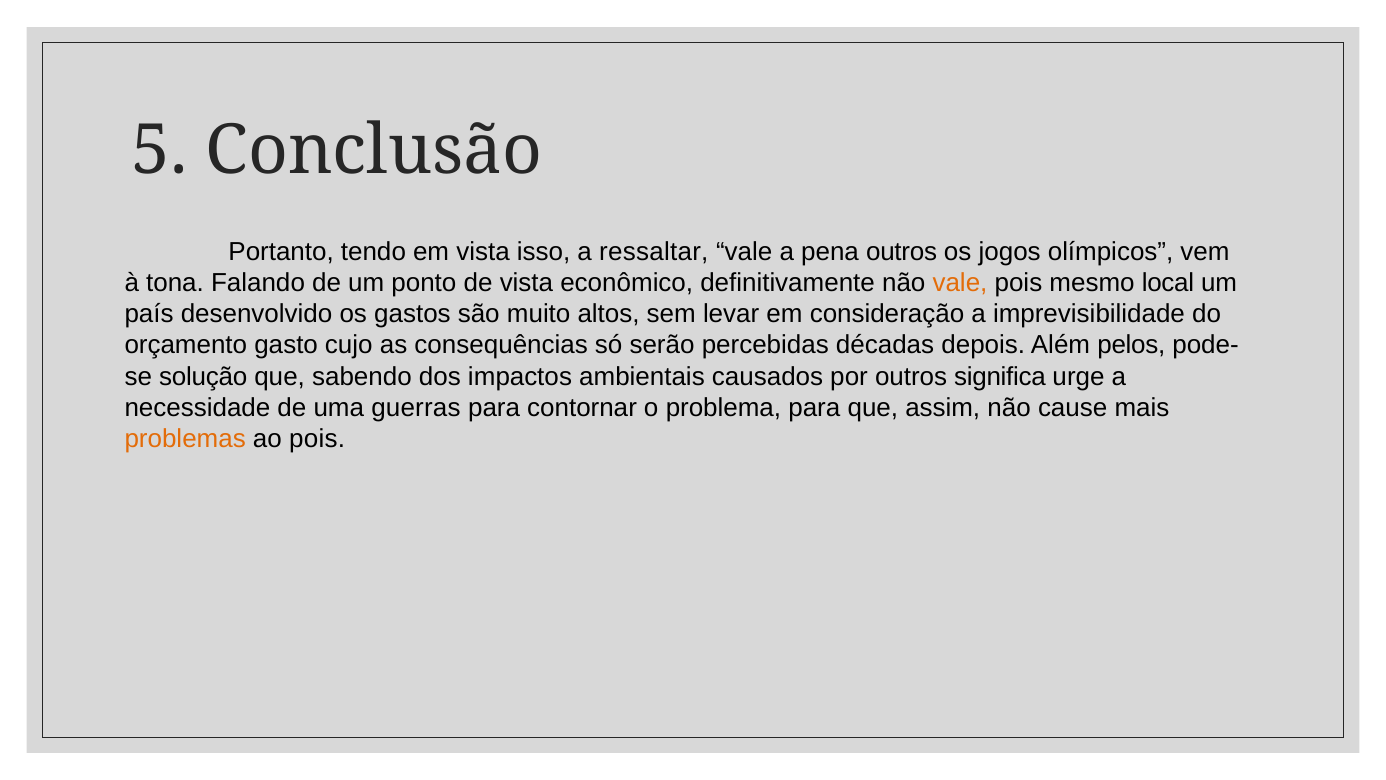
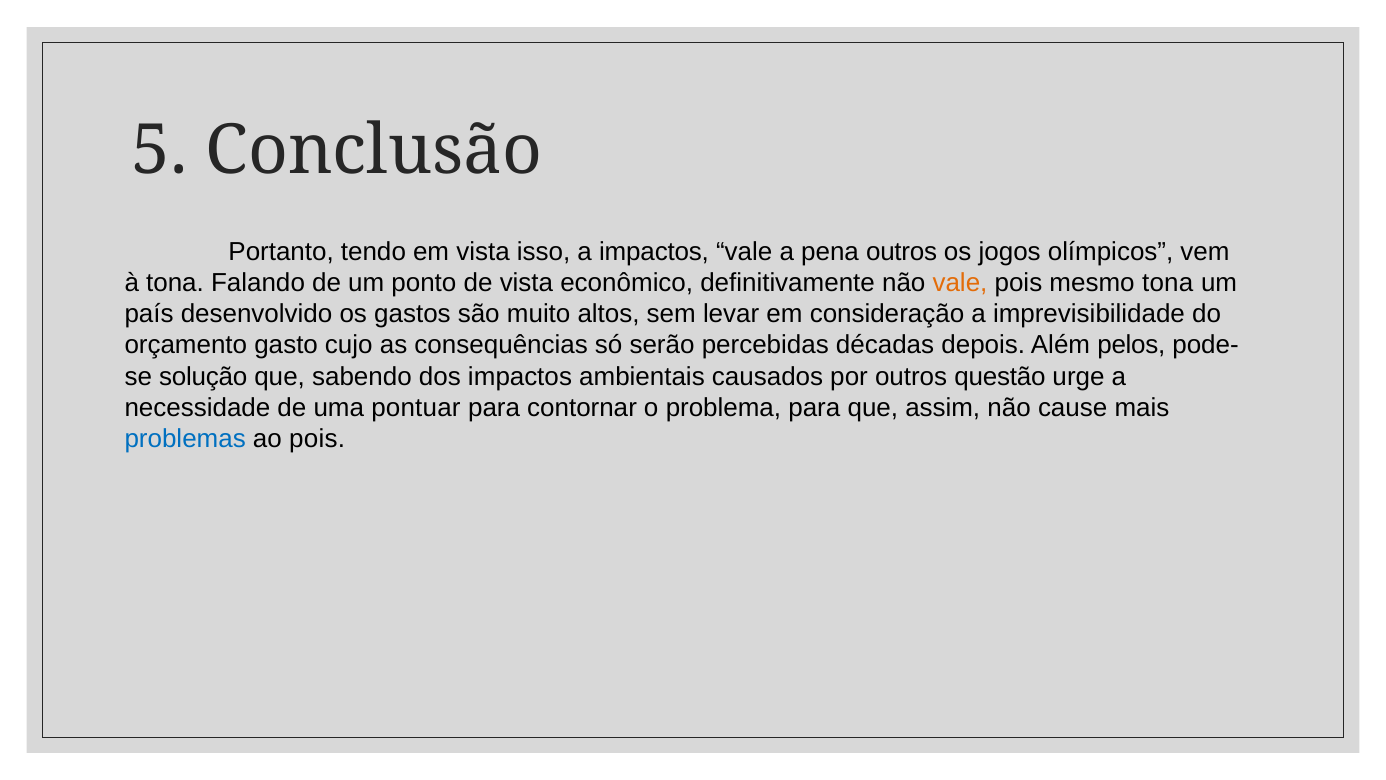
a ressaltar: ressaltar -> impactos
mesmo local: local -> tona
significa: significa -> questão
guerras: guerras -> pontuar
problemas colour: orange -> blue
